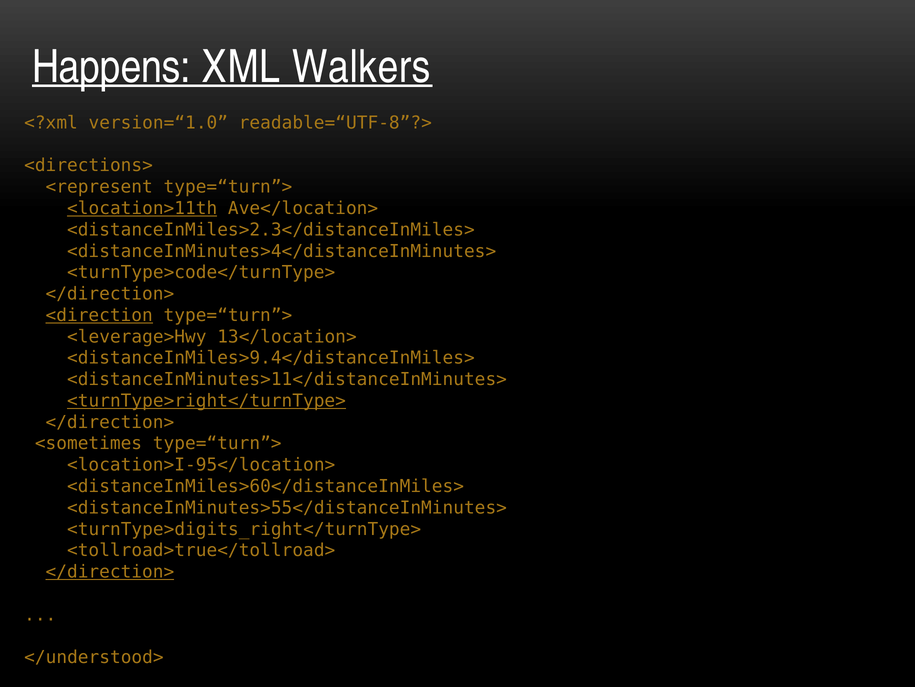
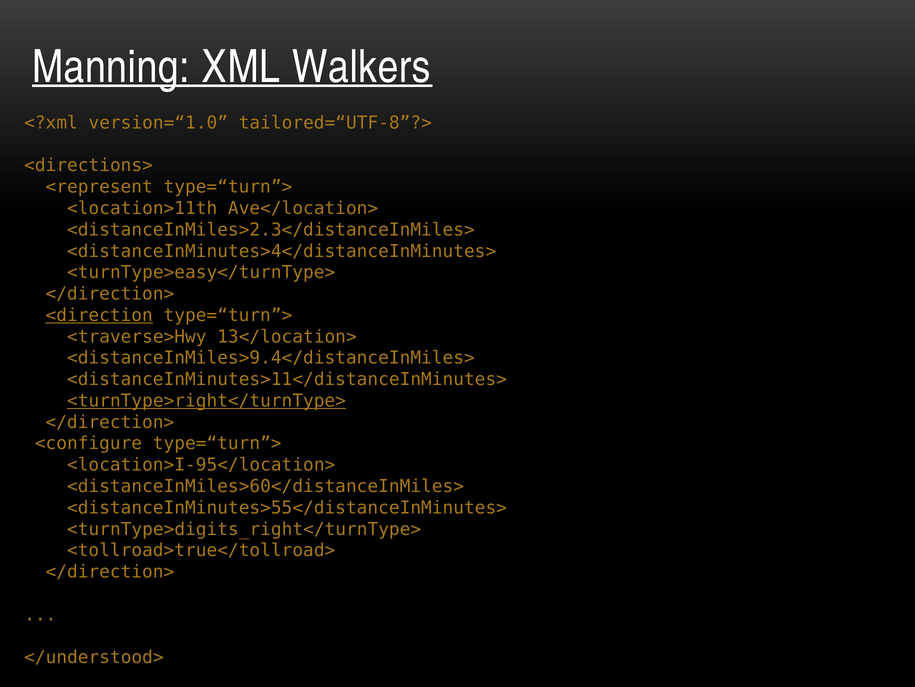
Happens: Happens -> Manning
readable=“UTF-8”?>: readable=“UTF-8”?> -> tailored=“UTF-8”?>
<location>11th underline: present -> none
<turnType>code</turnType>: <turnType>code</turnType> -> <turnType>easy</turnType>
<leverage>Hwy: <leverage>Hwy -> <traverse>Hwy
<sometimes: <sometimes -> <configure
</direction> at (110, 571) underline: present -> none
